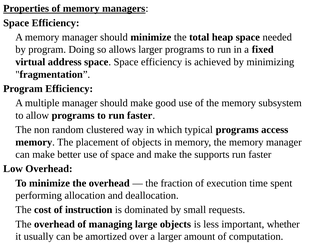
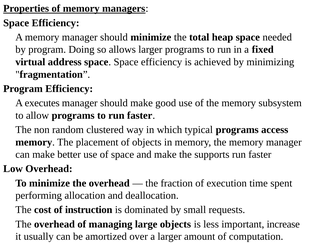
multiple: multiple -> executes
whether: whether -> increase
